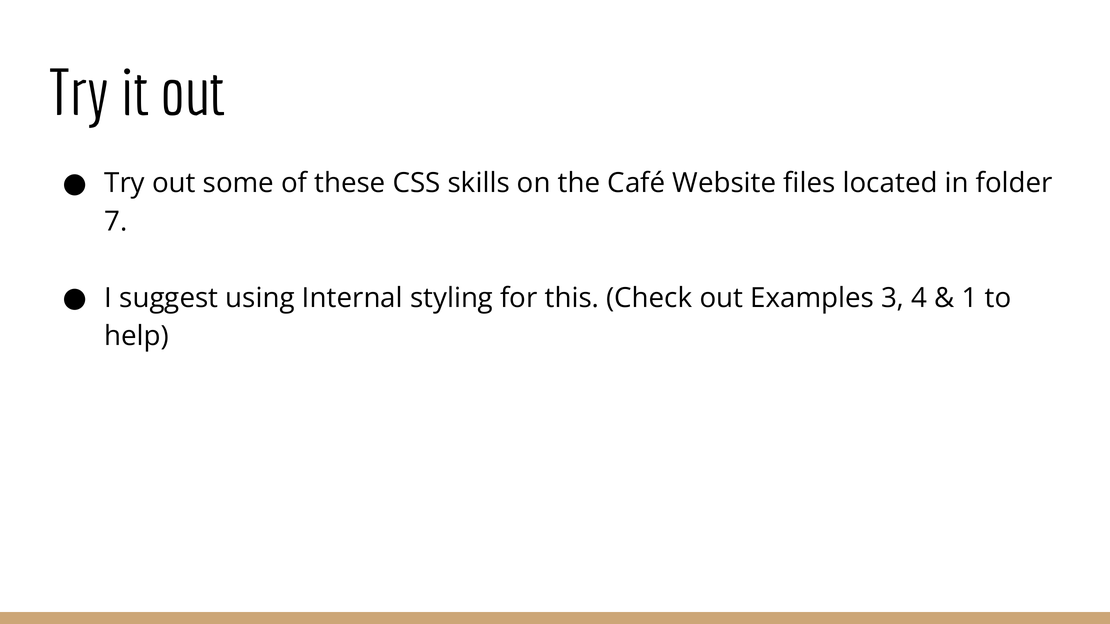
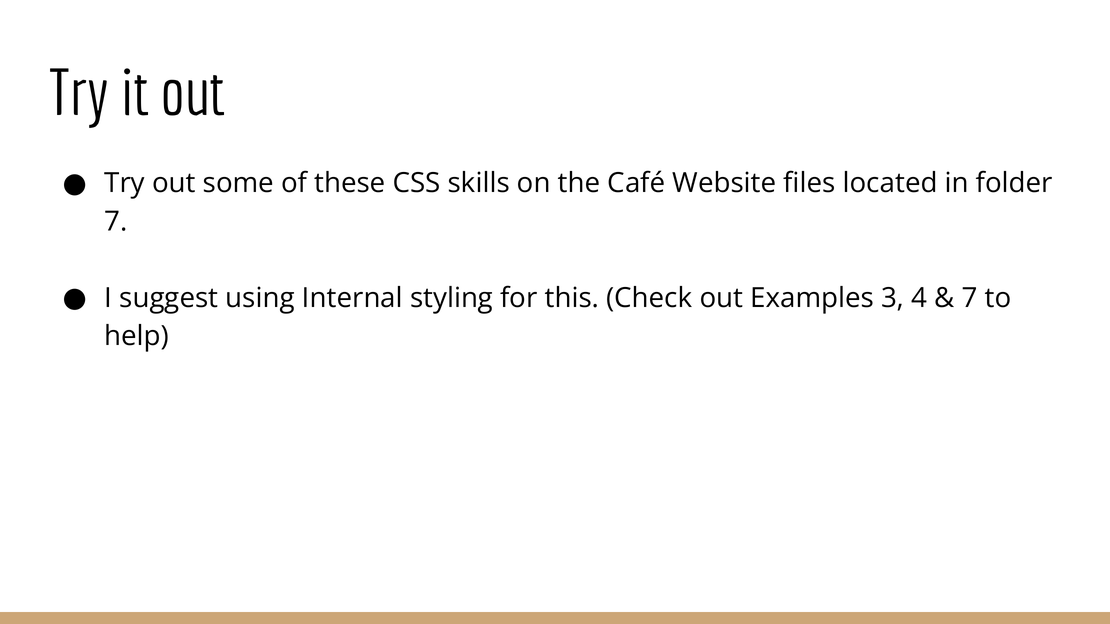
1 at (970, 298): 1 -> 7
